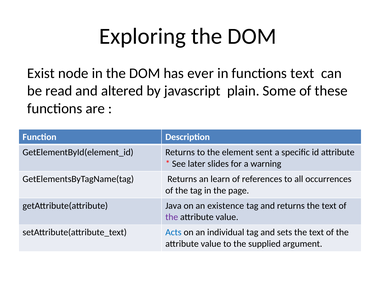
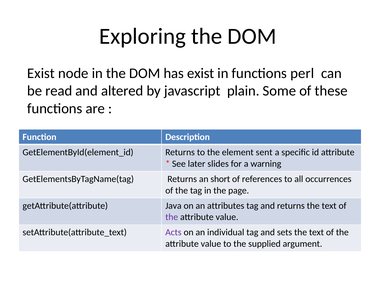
has ever: ever -> exist
functions text: text -> perl
learn: learn -> short
existence: existence -> attributes
Acts colour: blue -> purple
